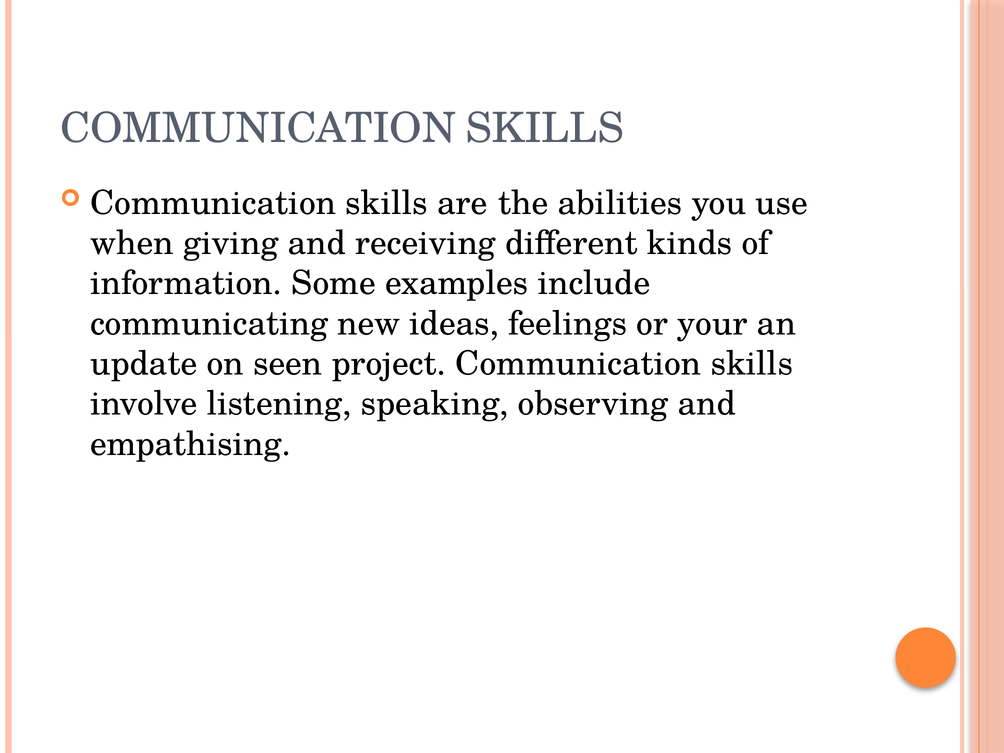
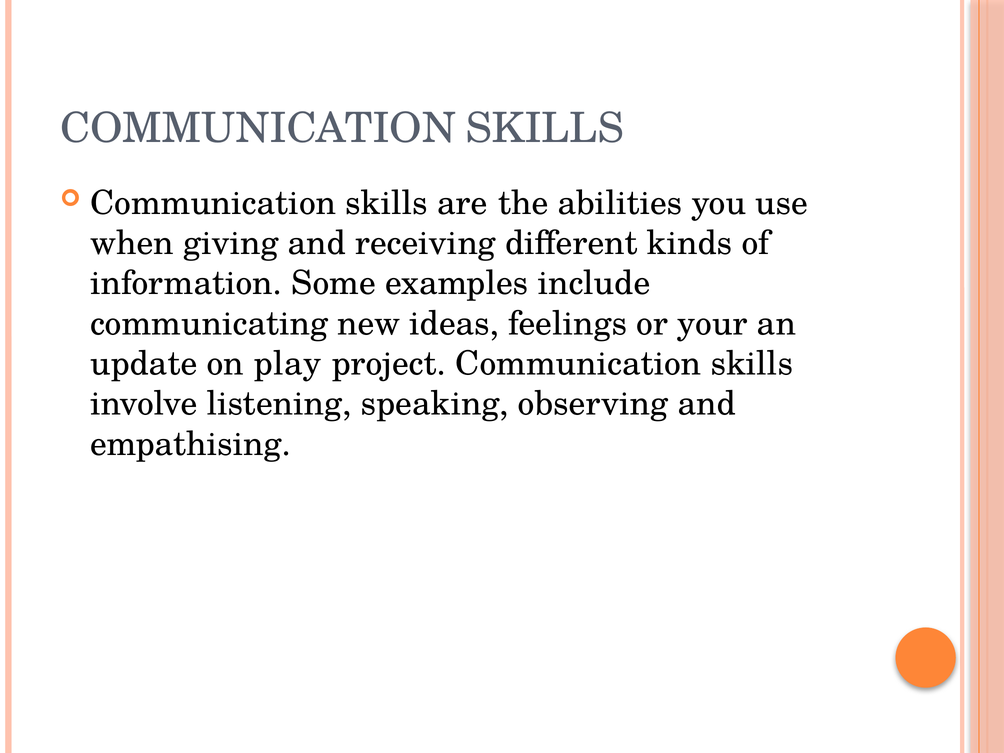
seen: seen -> play
